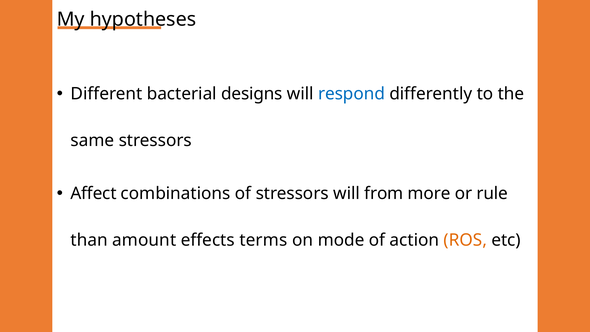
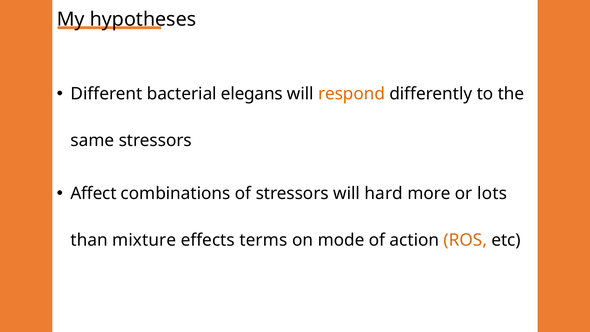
designs: designs -> elegans
respond colour: blue -> orange
from: from -> hard
rule: rule -> lots
amount: amount -> mixture
